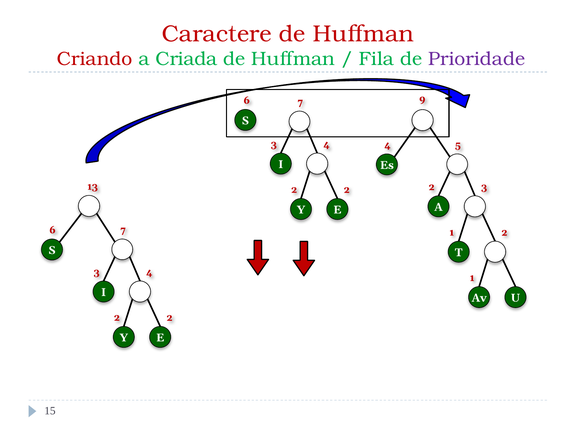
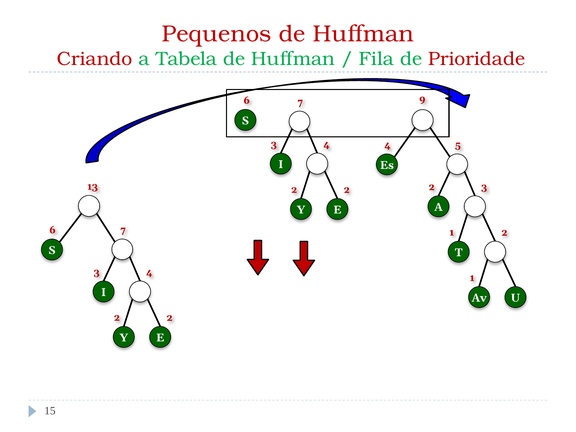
Caractere: Caractere -> Pequenos
Criada: Criada -> Tabela
Prioridade colour: purple -> red
